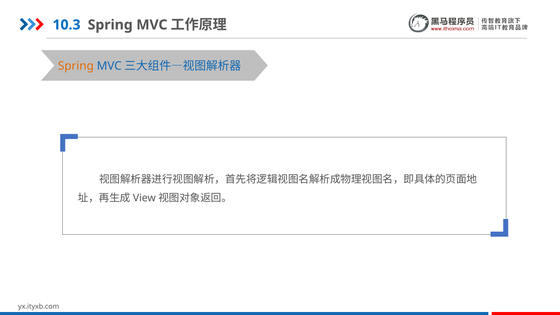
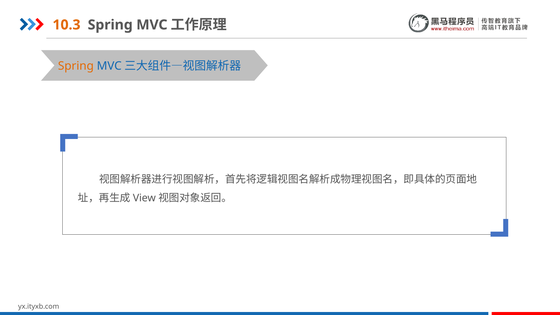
10.3 colour: blue -> orange
